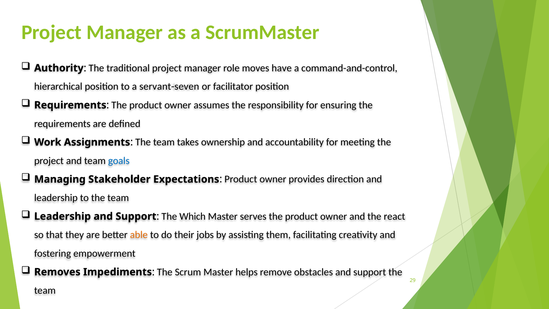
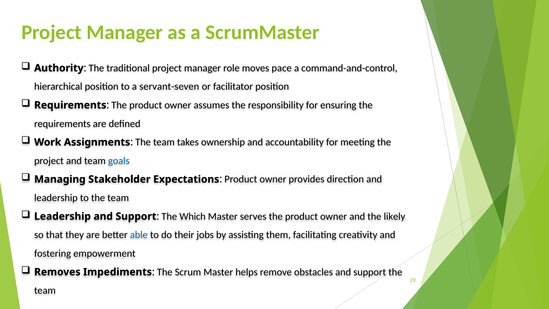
have: have -> pace
react: react -> likely
able colour: orange -> blue
